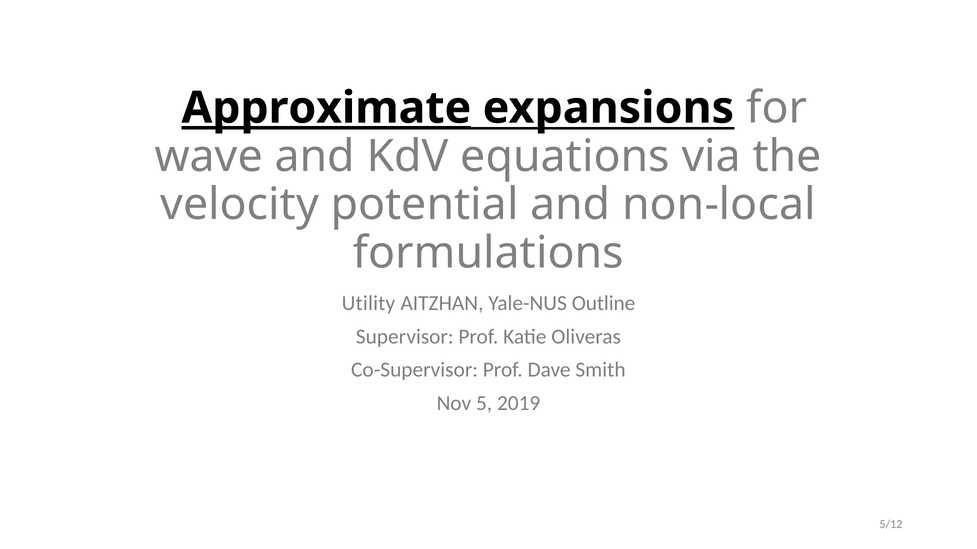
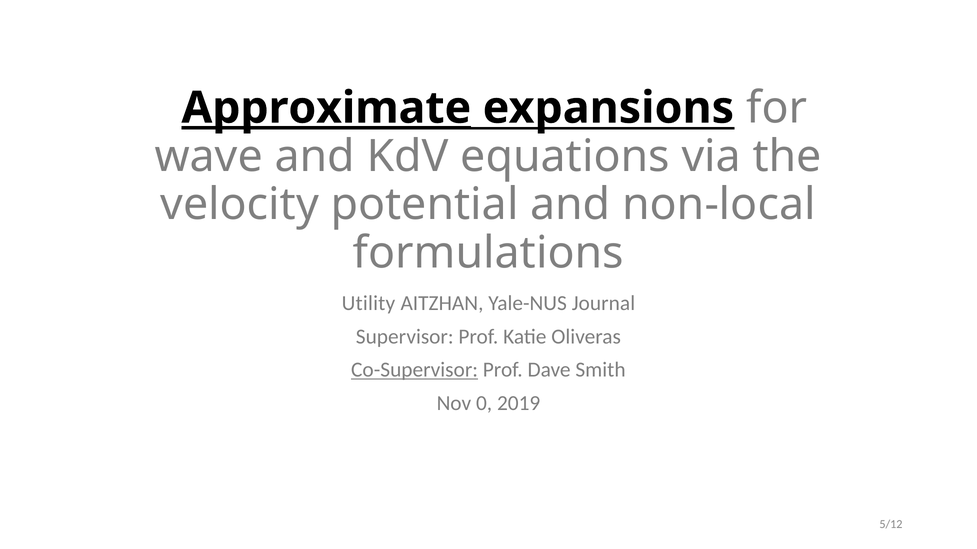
Outline: Outline -> Journal
Co-Supervisor underline: none -> present
5: 5 -> 0
